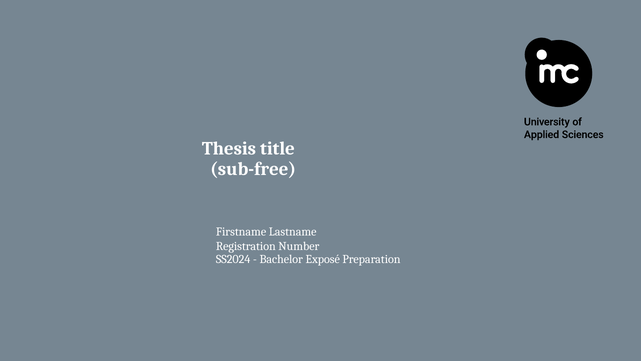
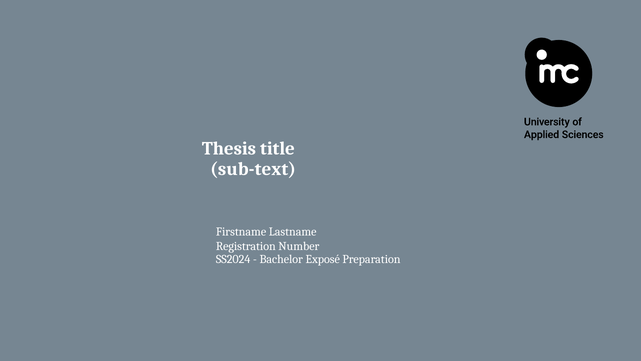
sub-free: sub-free -> sub-text
